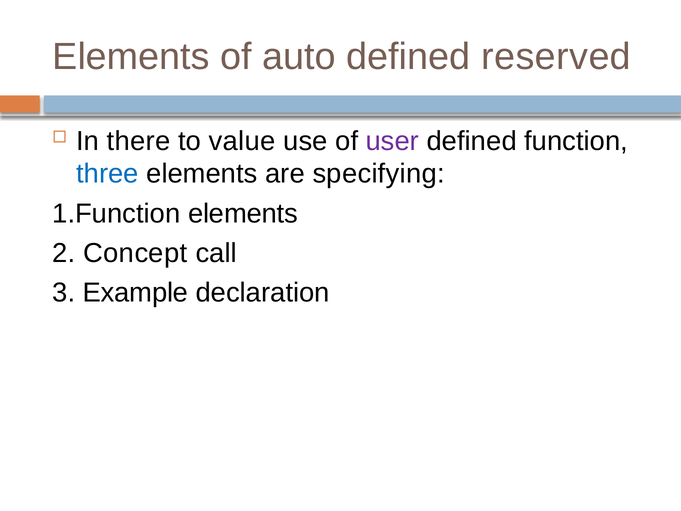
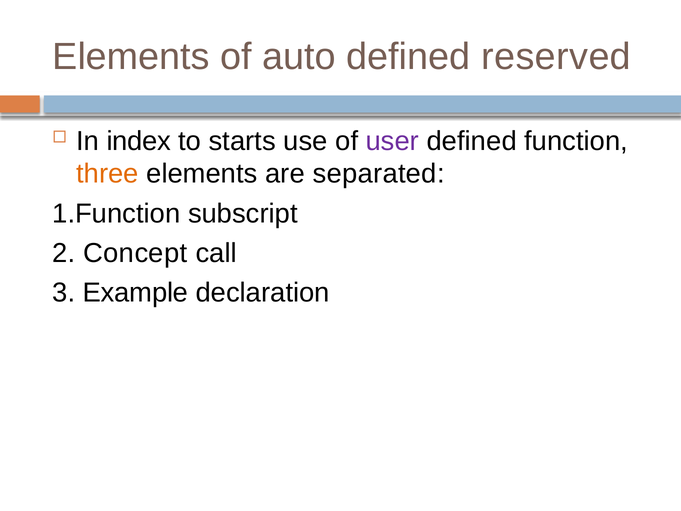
there: there -> index
value: value -> starts
three colour: blue -> orange
specifying: specifying -> separated
1.Function elements: elements -> subscript
